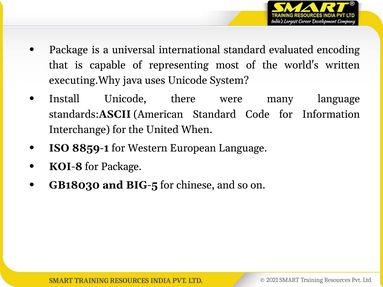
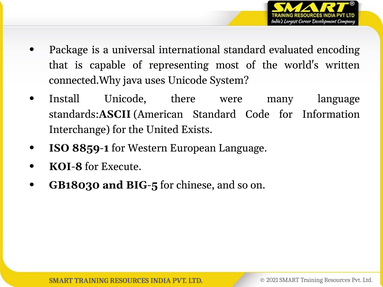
executing.Why: executing.Why -> connected.Why
When: When -> Exists
for Package: Package -> Execute
